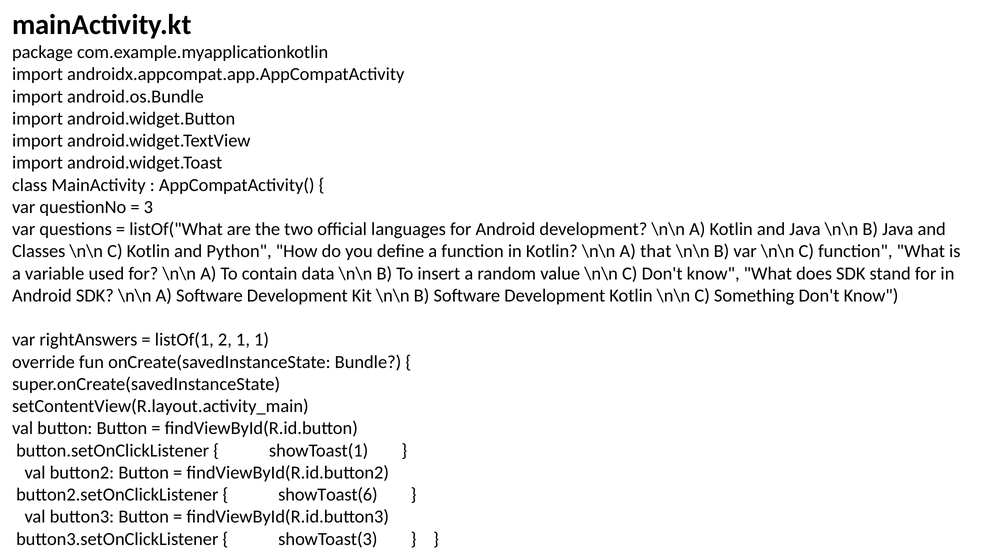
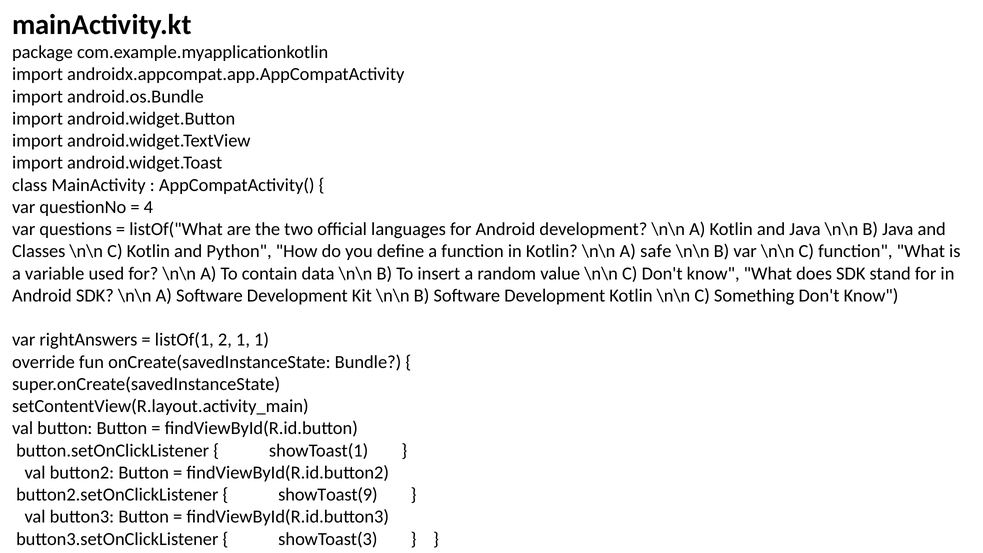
3: 3 -> 4
that: that -> safe
showToast(6: showToast(6 -> showToast(9
